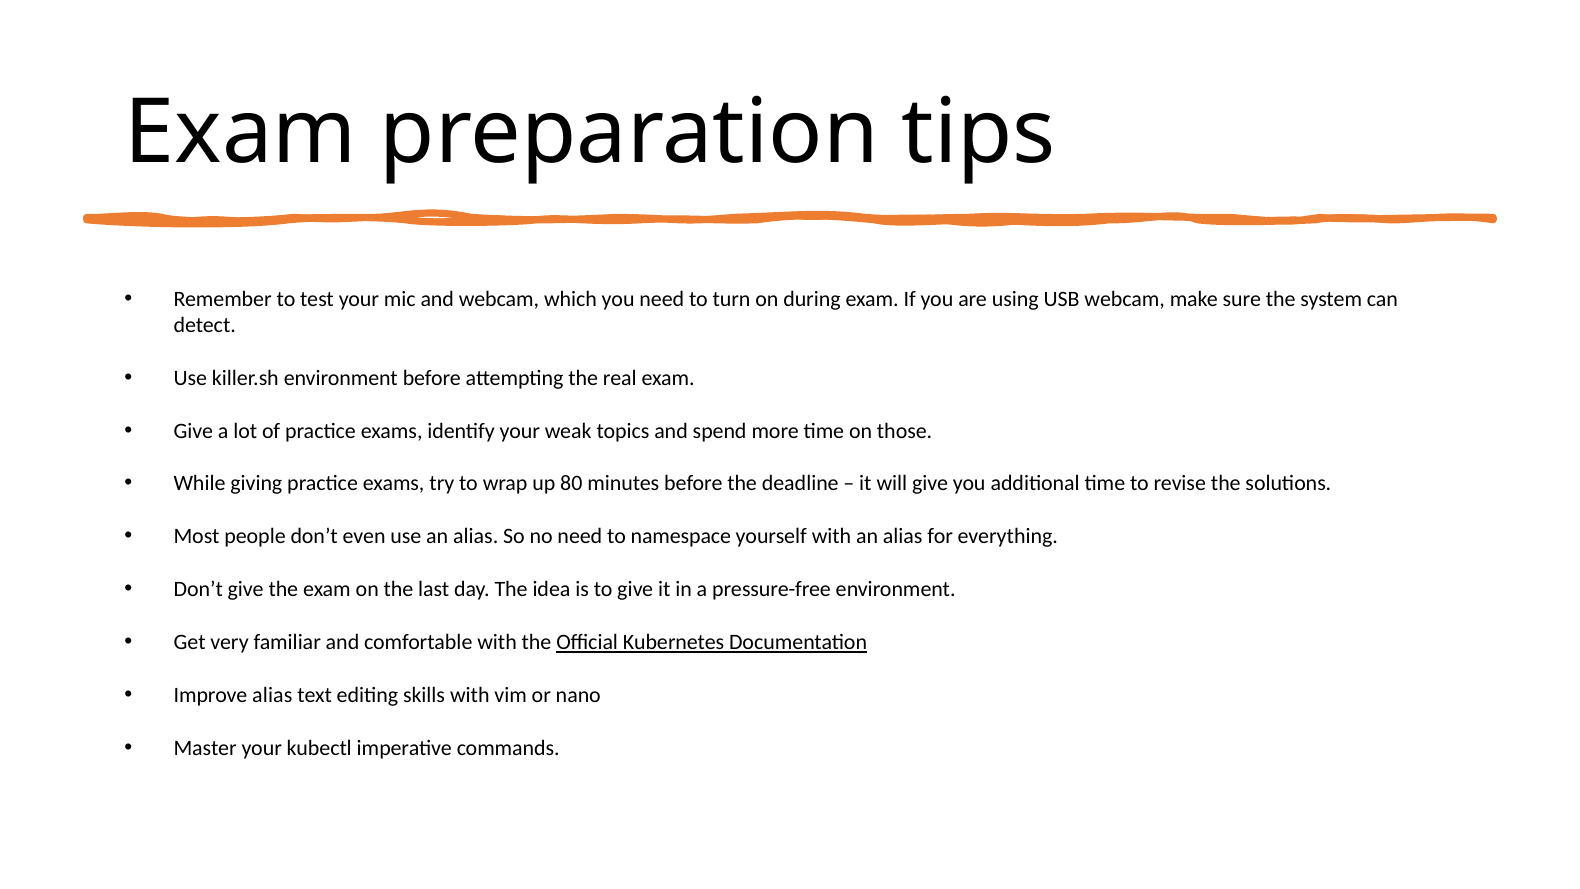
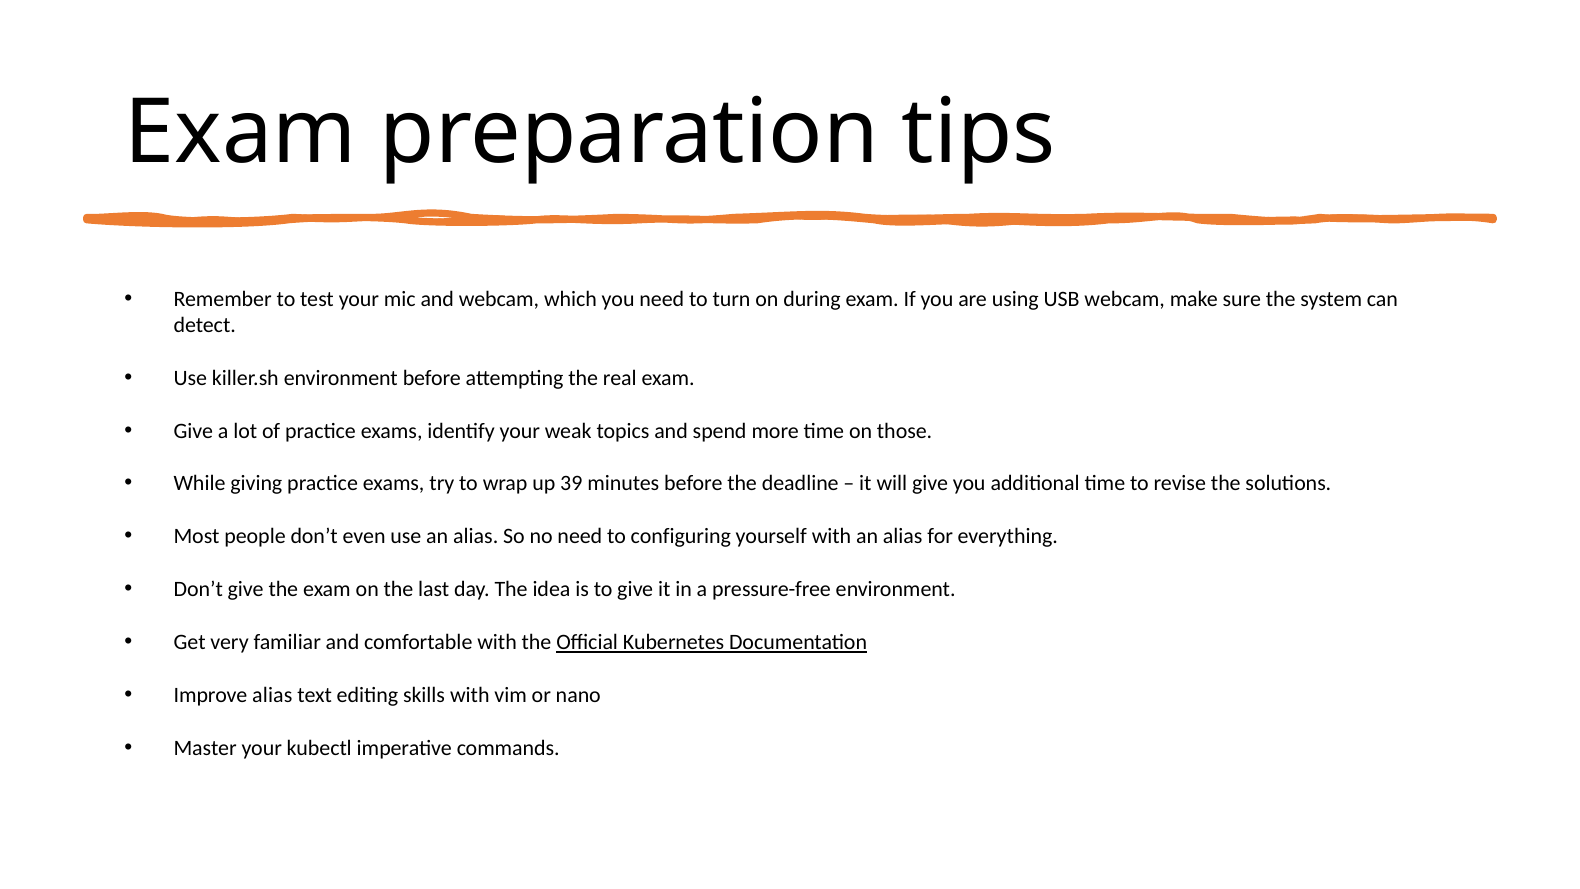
80: 80 -> 39
namespace: namespace -> configuring
